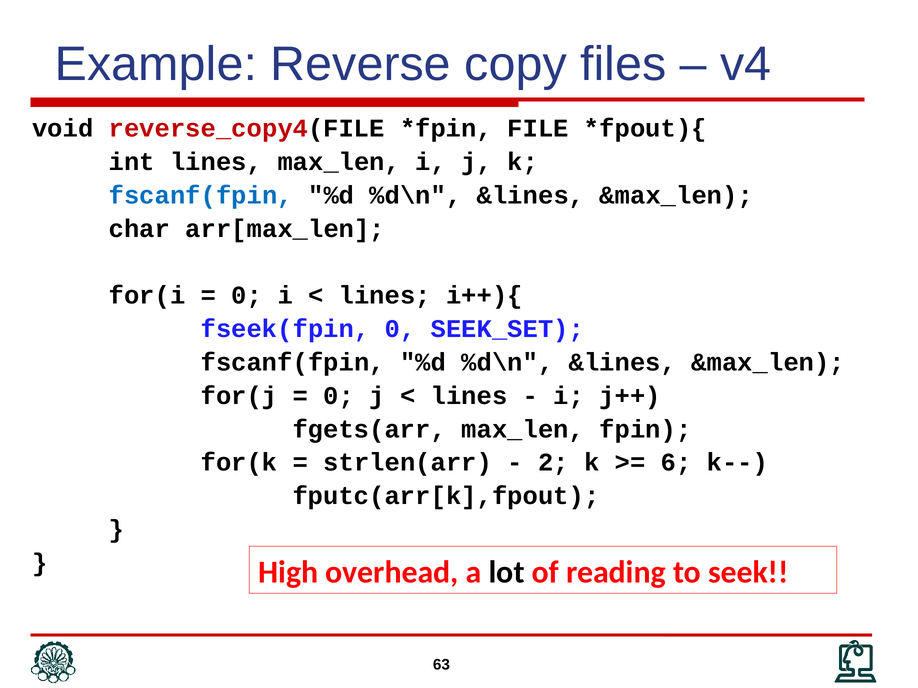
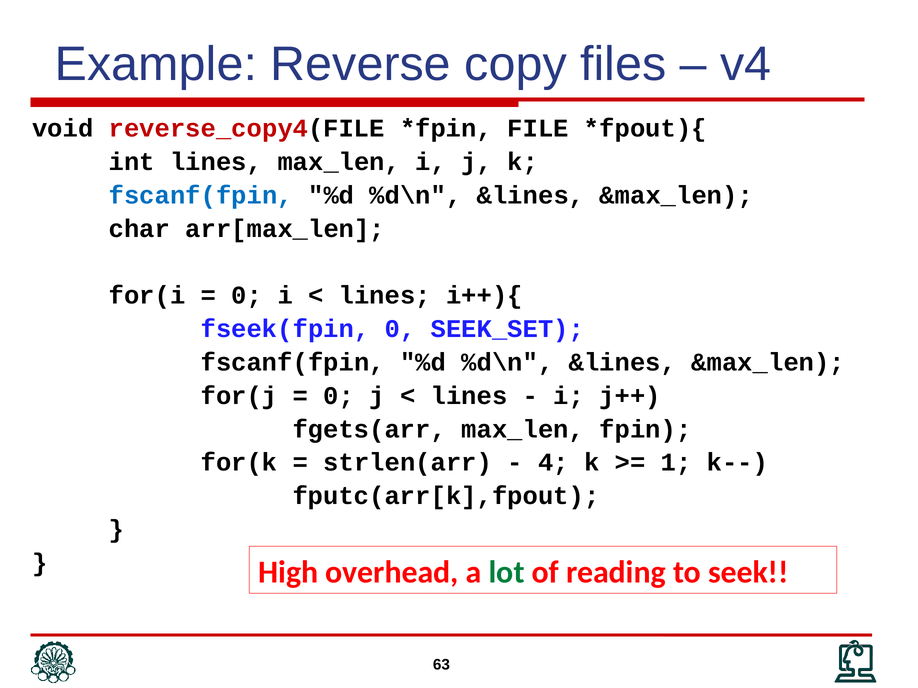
2: 2 -> 4
6: 6 -> 1
lot colour: black -> green
